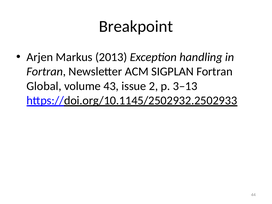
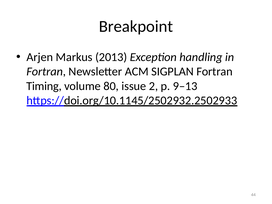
Global: Global -> Timing
43: 43 -> 80
3‒13: 3‒13 -> 9‒13
